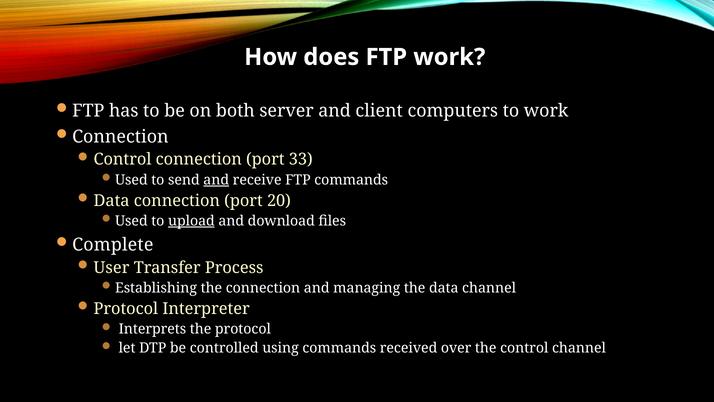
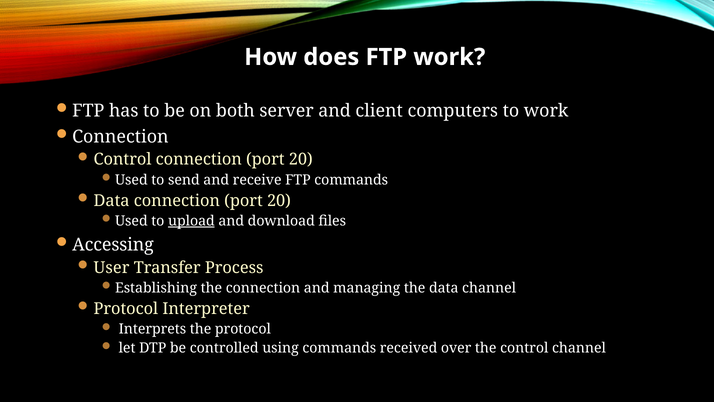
Control connection port 33: 33 -> 20
and at (216, 180) underline: present -> none
Complete: Complete -> Accessing
